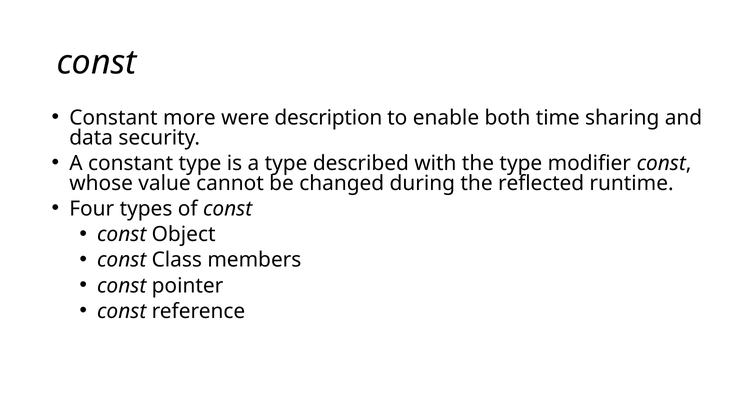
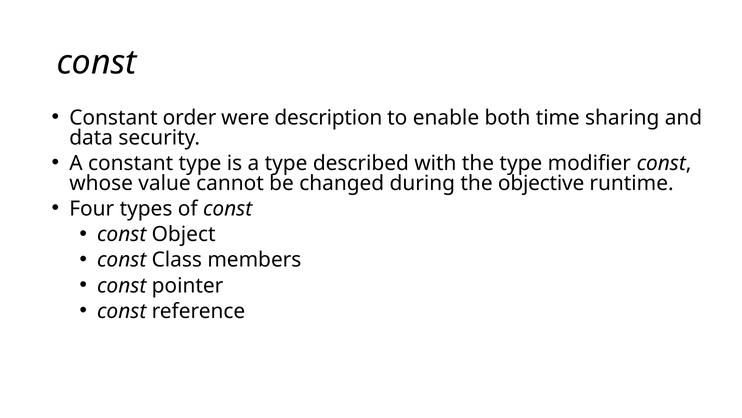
more: more -> order
reflected: reflected -> objective
